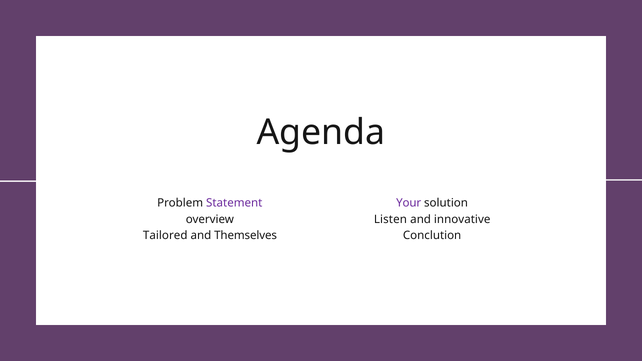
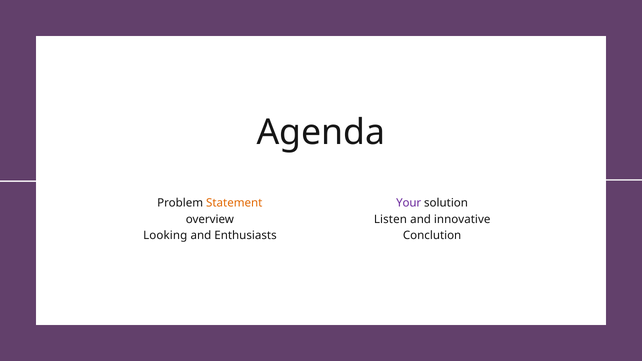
Statement colour: purple -> orange
Tailored: Tailored -> Looking
Themselves: Themselves -> Enthusiasts
